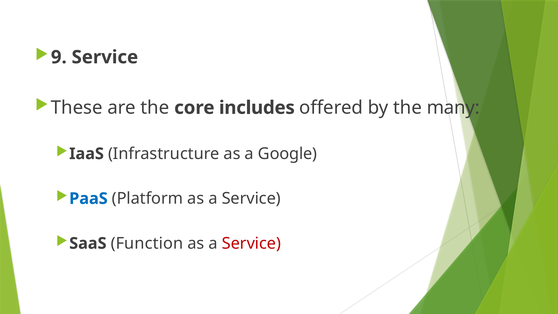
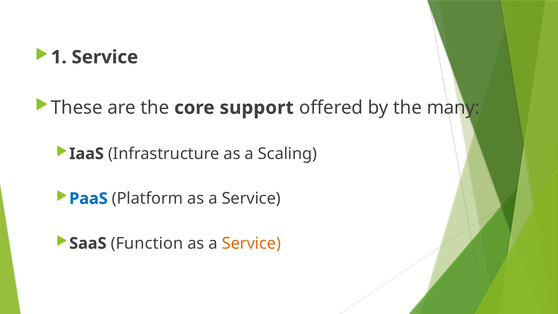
9: 9 -> 1
includes: includes -> support
Google: Google -> Scaling
Service at (251, 243) colour: red -> orange
